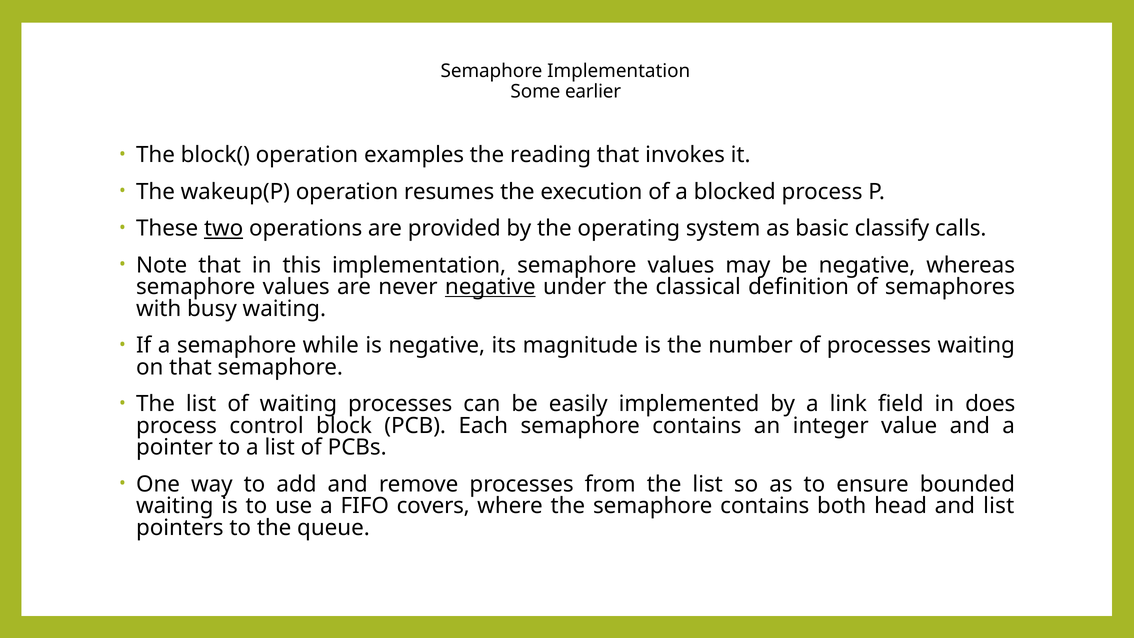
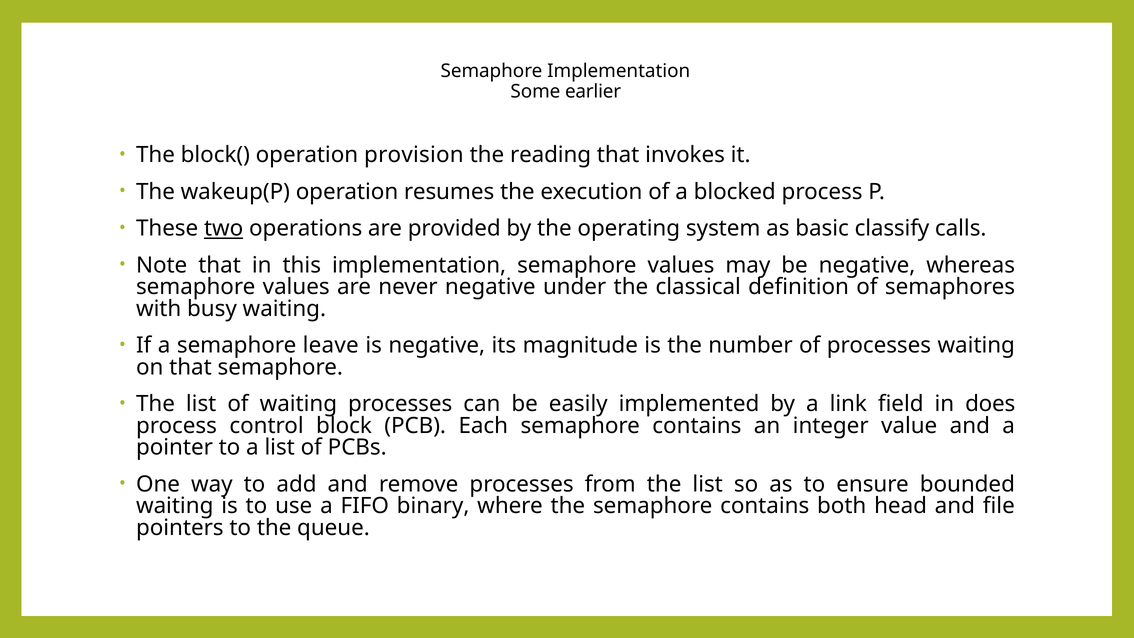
examples: examples -> provision
negative at (490, 287) underline: present -> none
while: while -> leave
covers: covers -> binary
and list: list -> file
